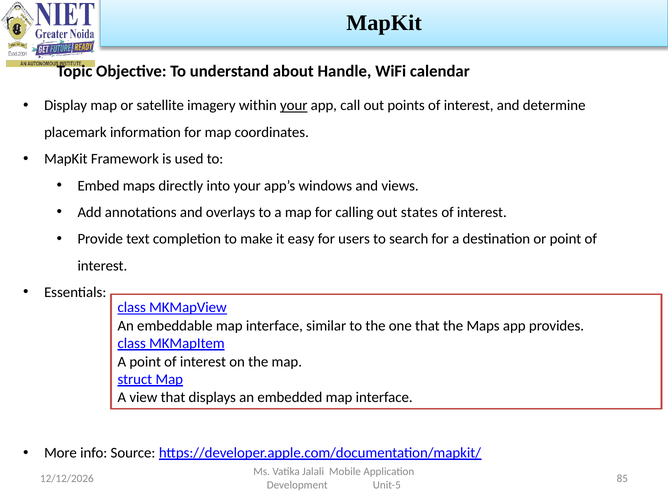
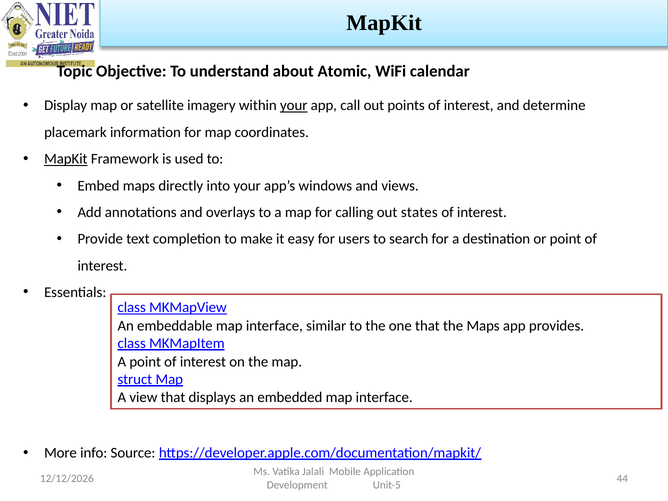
Handle: Handle -> Atomic
MapKit at (66, 159) underline: none -> present
85: 85 -> 44
